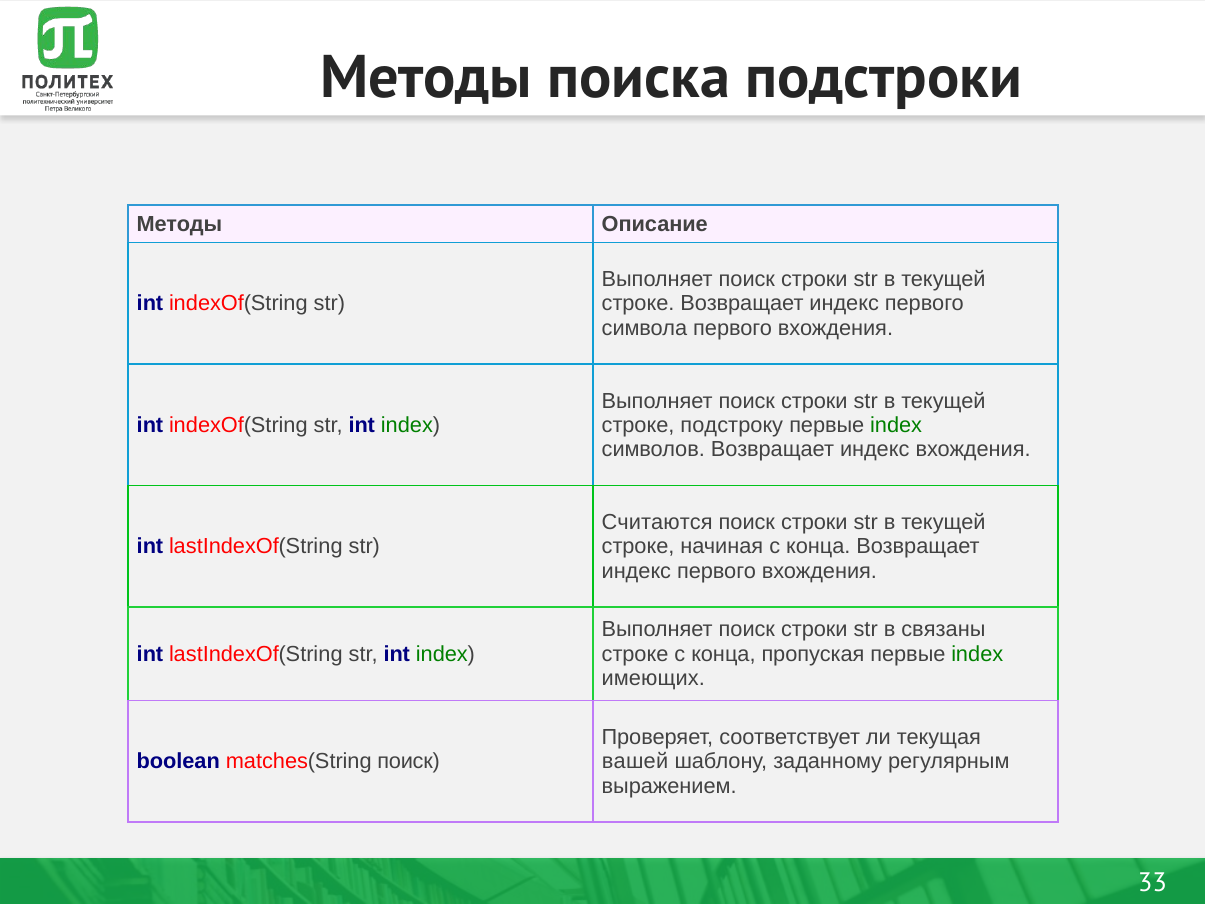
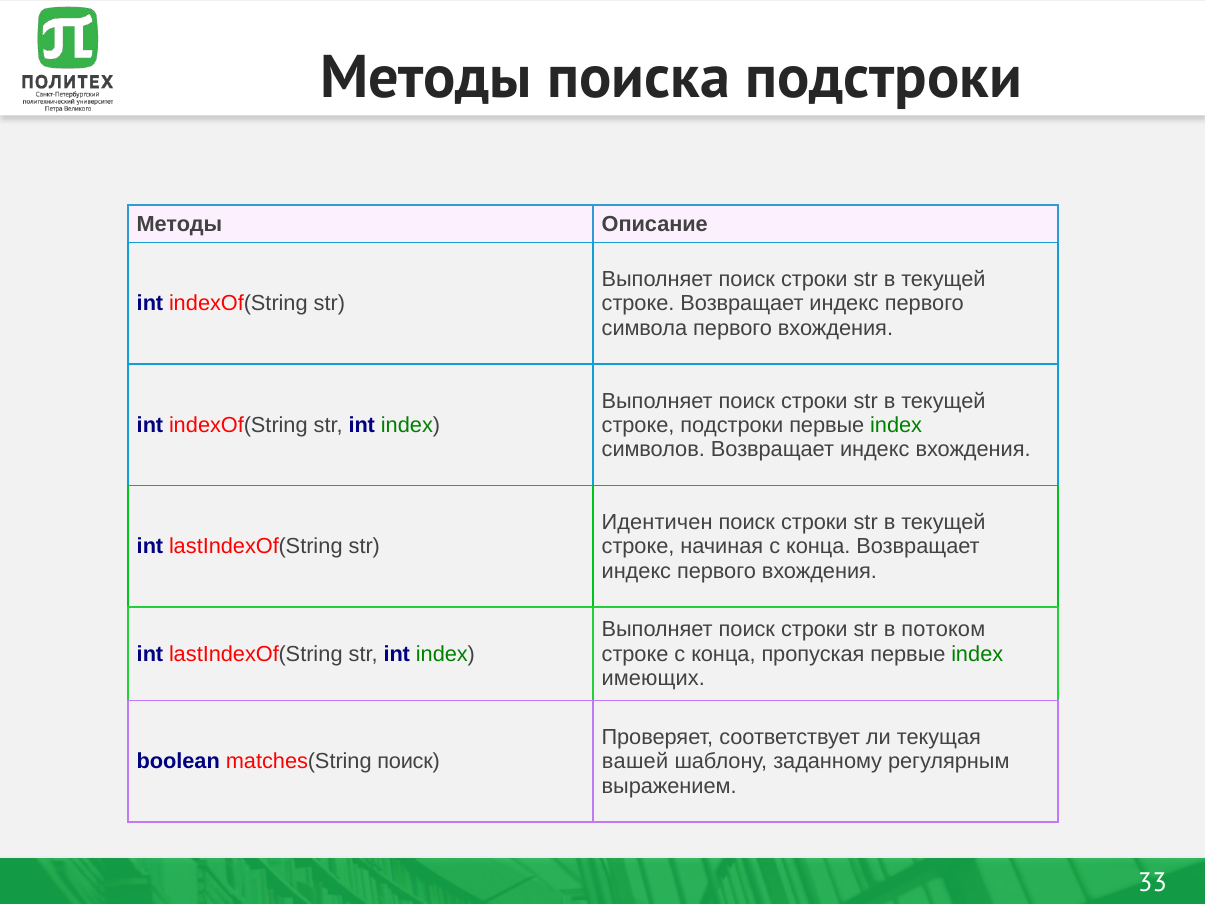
строке подстроку: подстроку -> подcтроки
Считаются: Считаются -> Идентичен
связаны: связаны -> потоком
